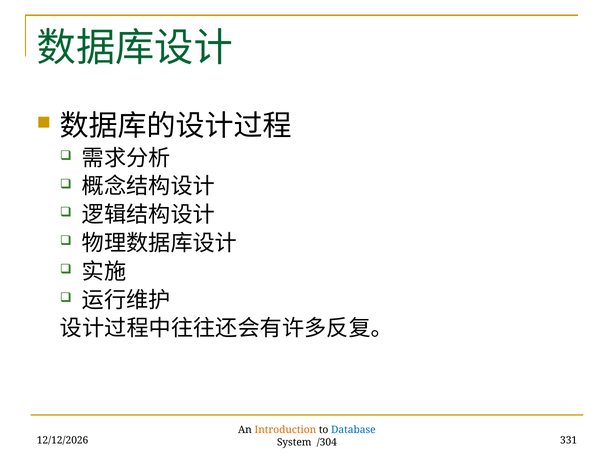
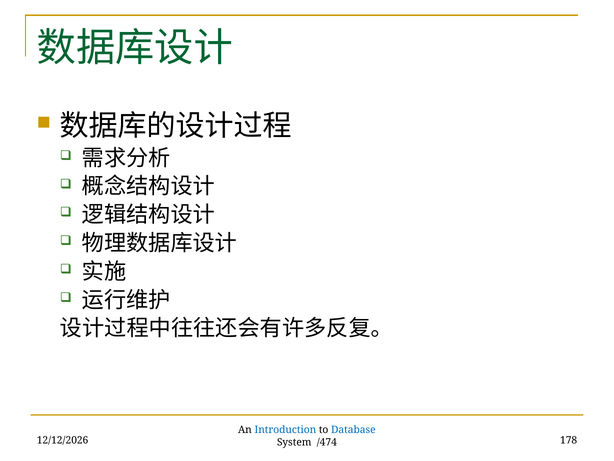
Introduction colour: orange -> blue
331: 331 -> 178
/304: /304 -> /474
